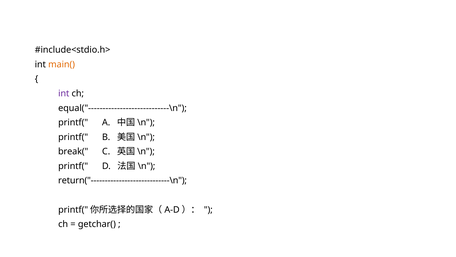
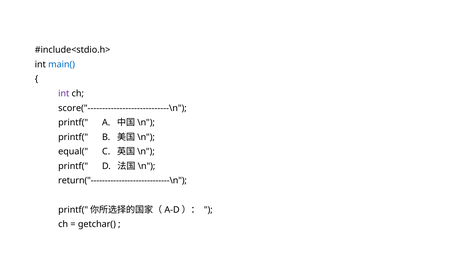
main( colour: orange -> blue
equal("----------------------------\n: equal("----------------------------\n -> score("----------------------------\n
break(: break( -> equal(
